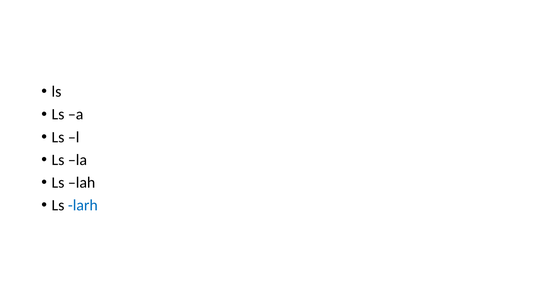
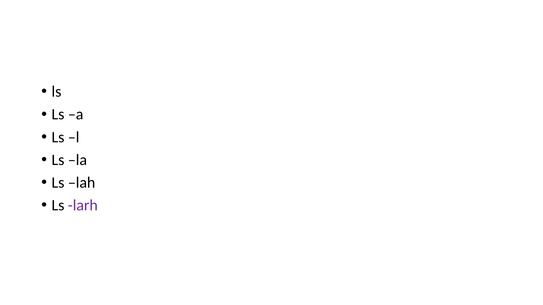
larh colour: blue -> purple
